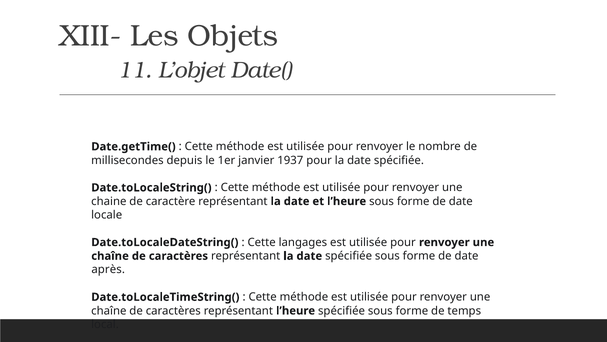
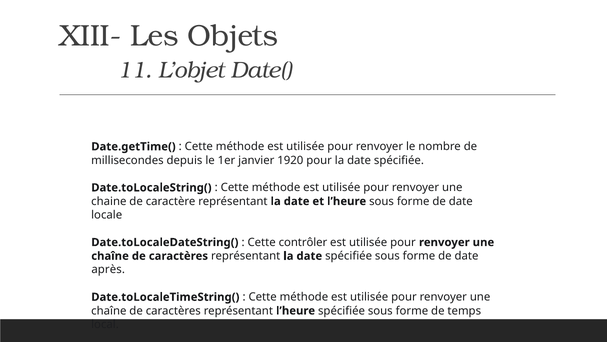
1937: 1937 -> 1920
langages: langages -> contrôler
